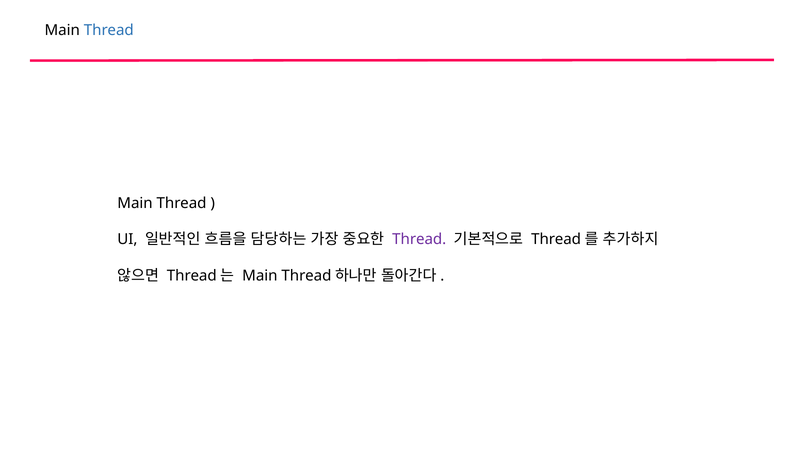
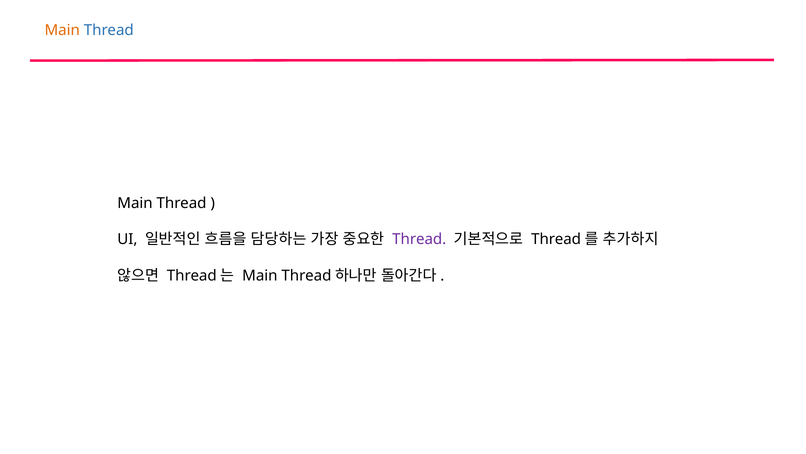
Main at (62, 30) colour: black -> orange
